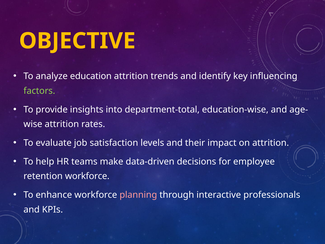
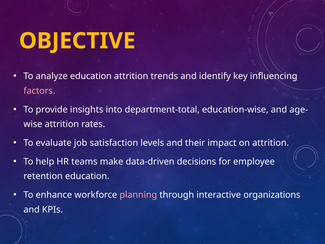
factors colour: light green -> pink
retention workforce: workforce -> education
professionals: professionals -> organizations
